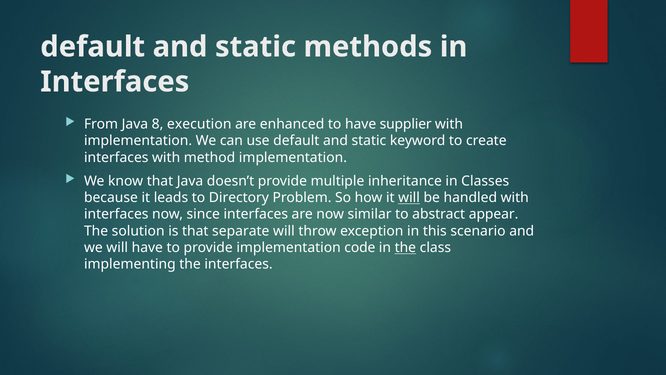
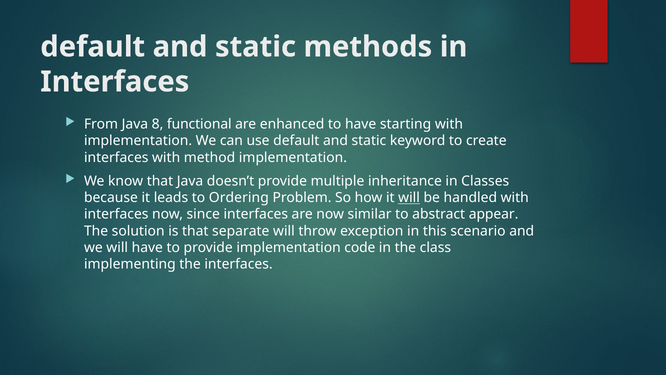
execution: execution -> functional
supplier: supplier -> starting
Directory: Directory -> Ordering
the at (405, 247) underline: present -> none
